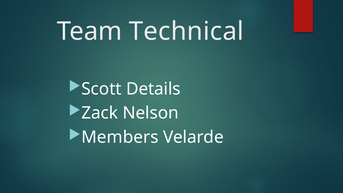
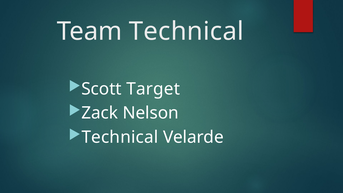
Details: Details -> Target
Members at (120, 137): Members -> Technical
